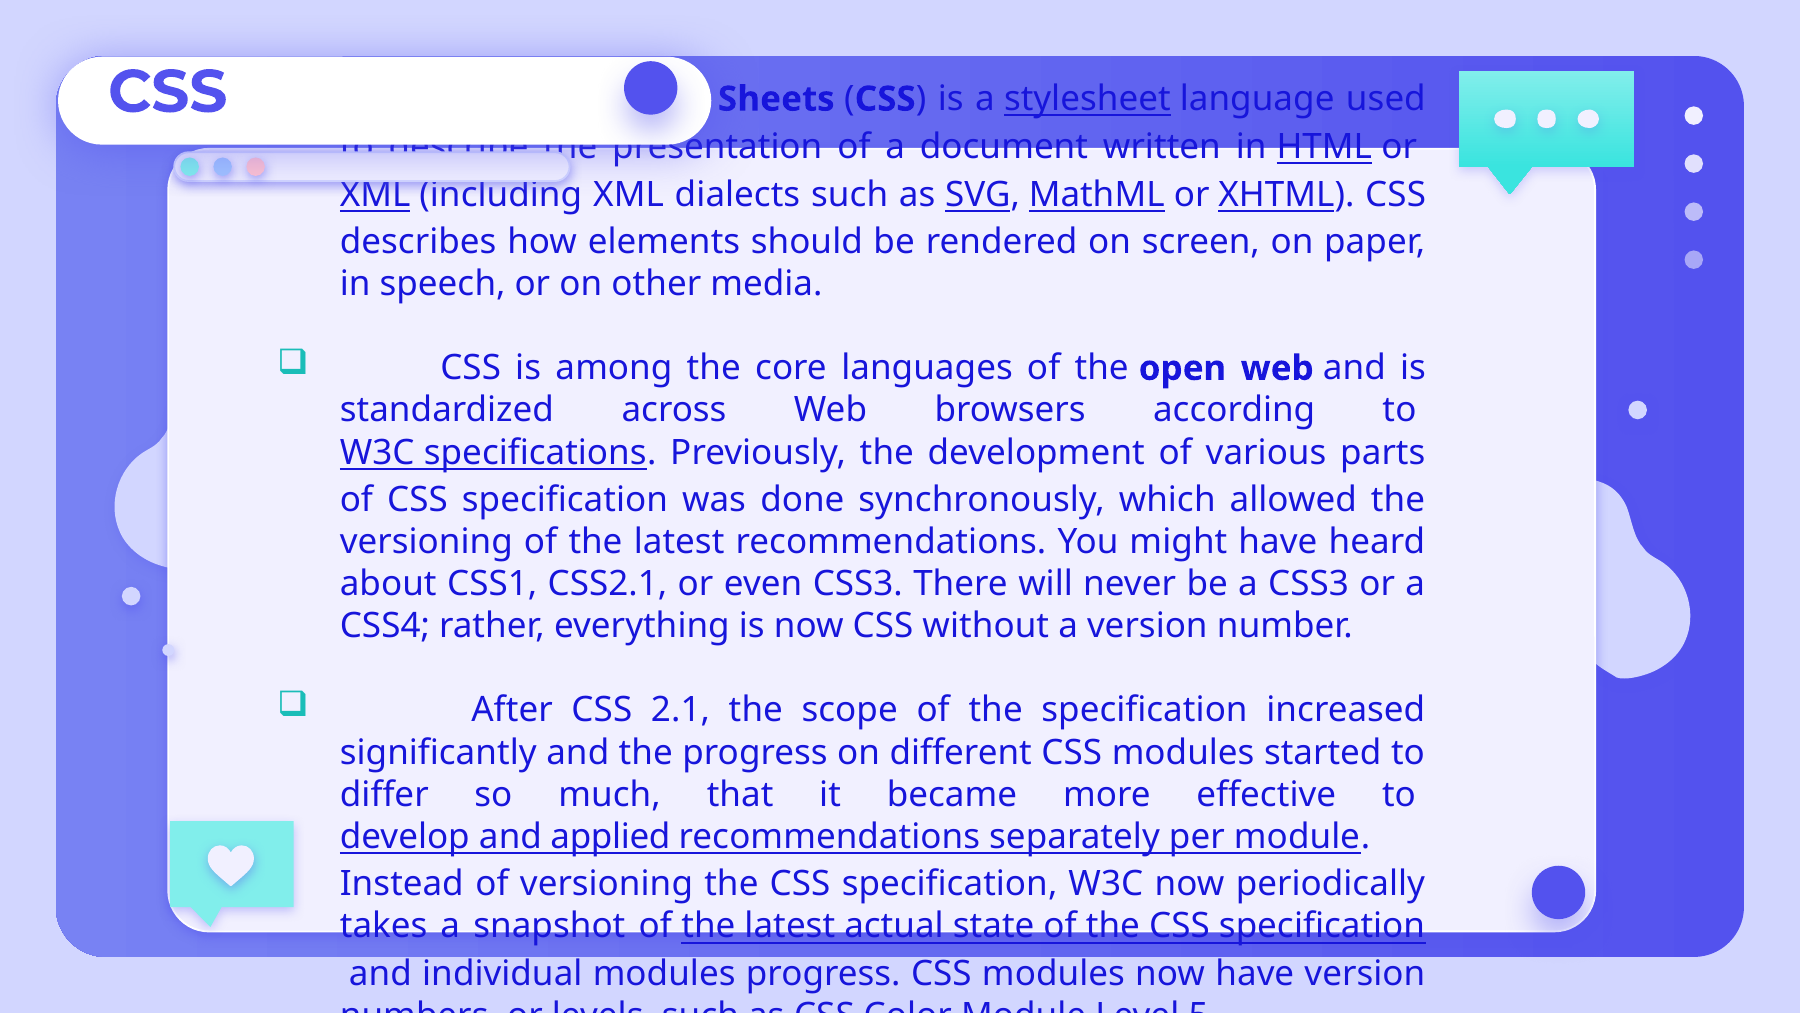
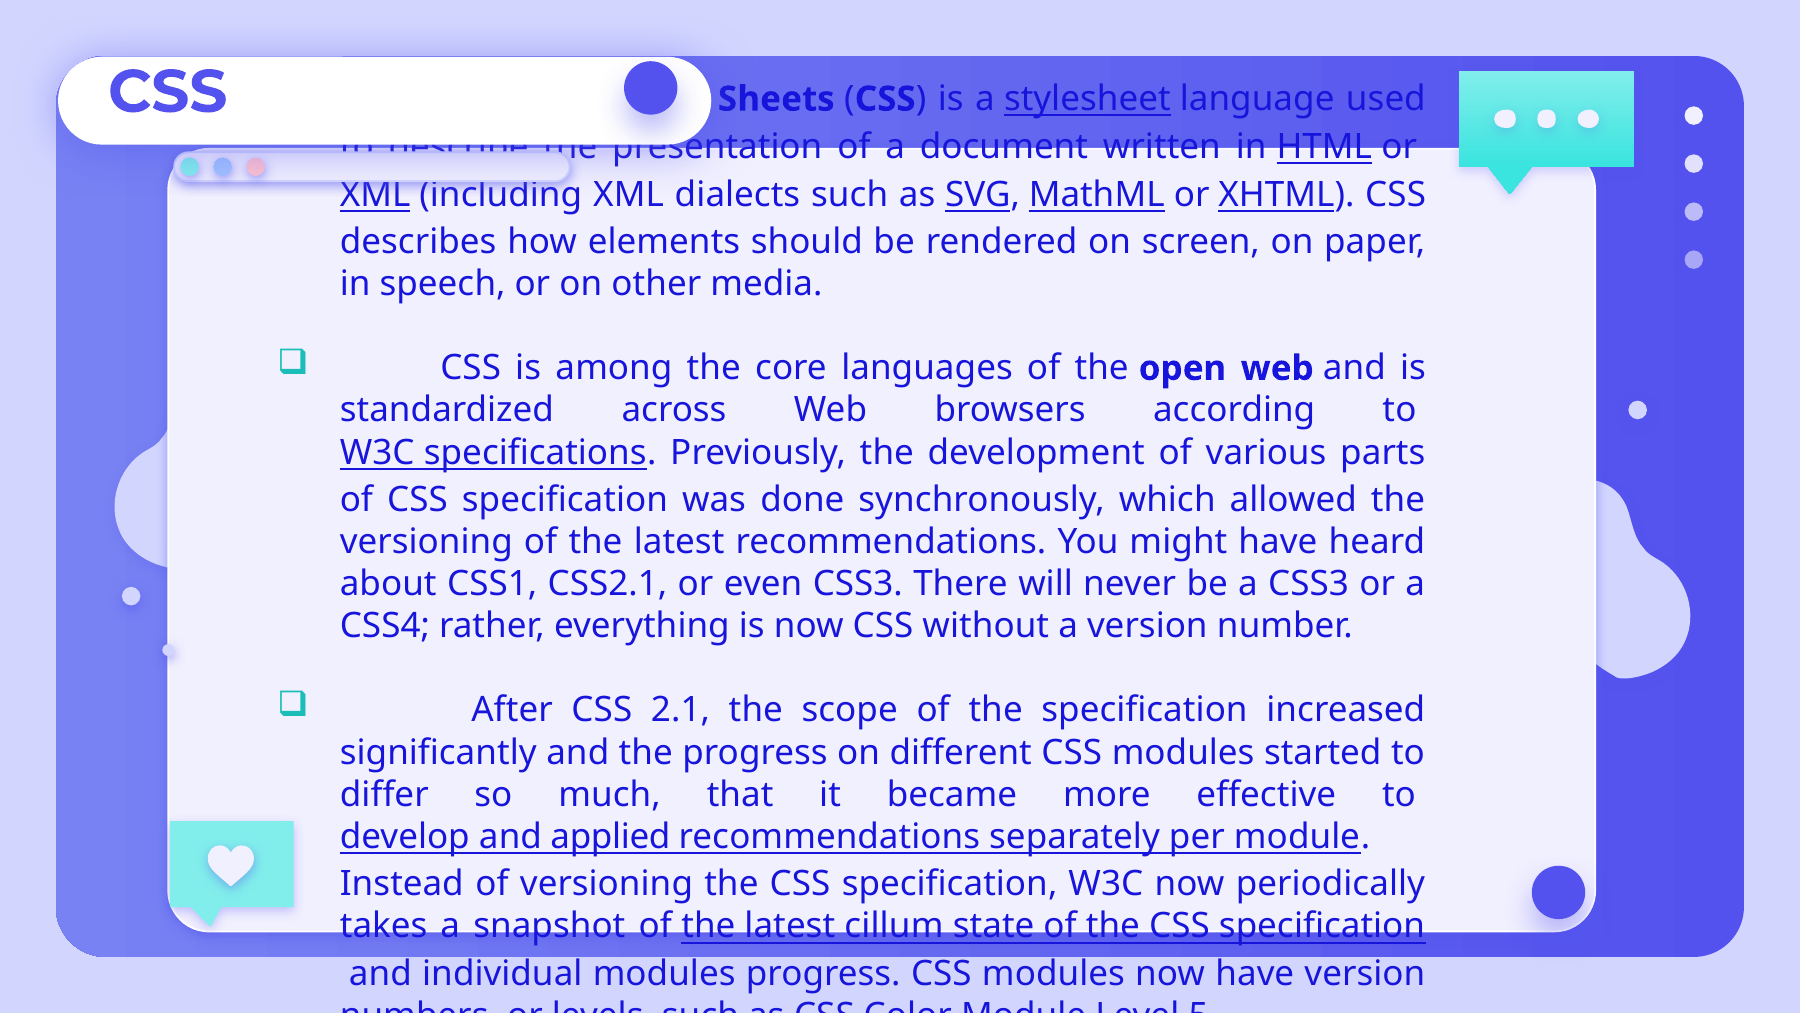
actual: actual -> cillum
